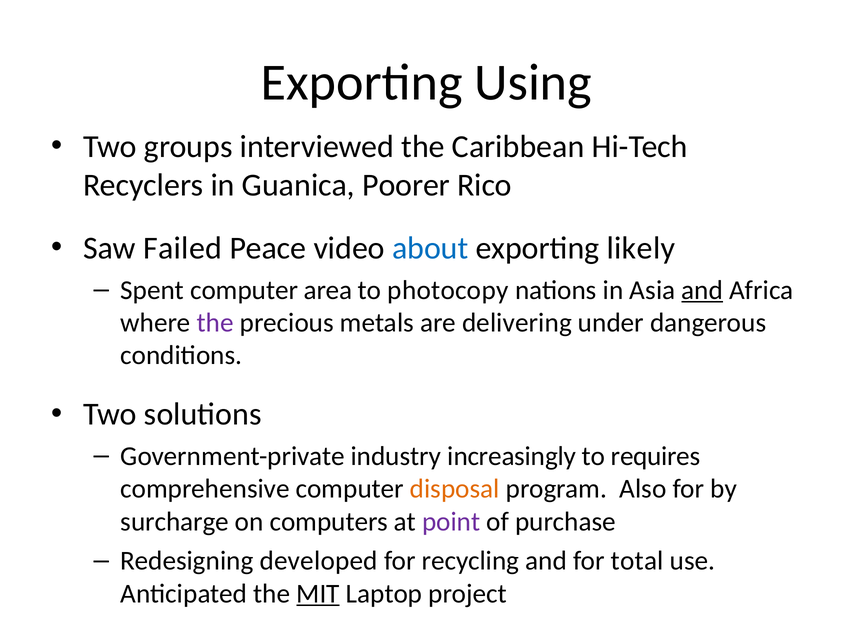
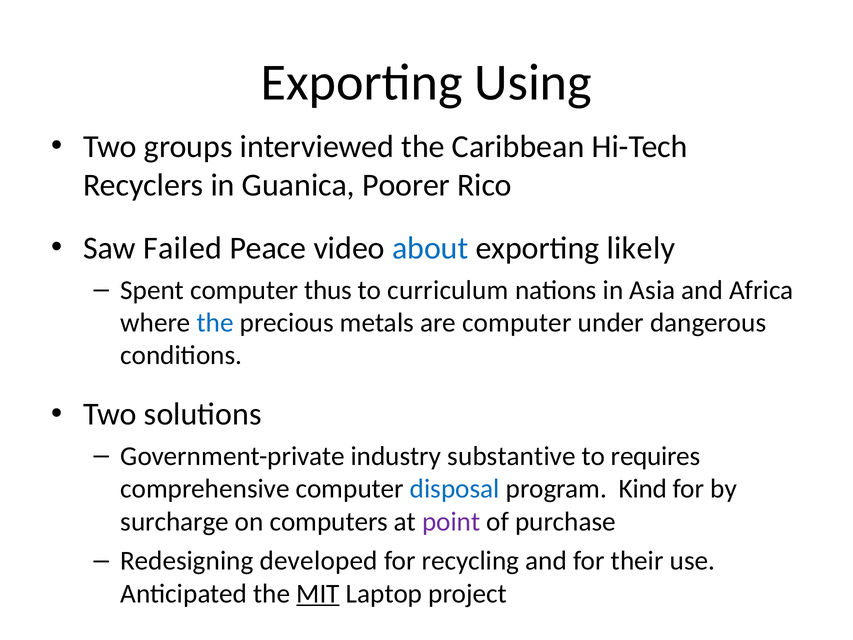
area: area -> thus
photocopy: photocopy -> curriculum
and at (702, 290) underline: present -> none
the at (215, 323) colour: purple -> blue
are delivering: delivering -> computer
increasingly: increasingly -> substantive
disposal colour: orange -> blue
Also: Also -> Kind
total: total -> their
